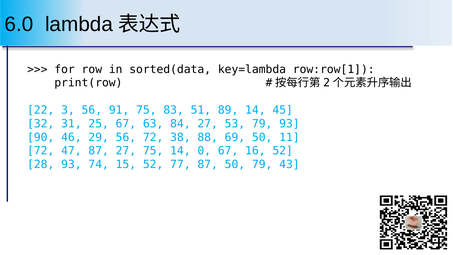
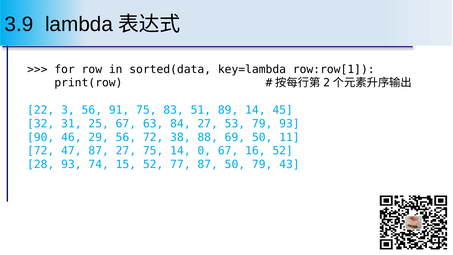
6.0: 6.0 -> 3.9
